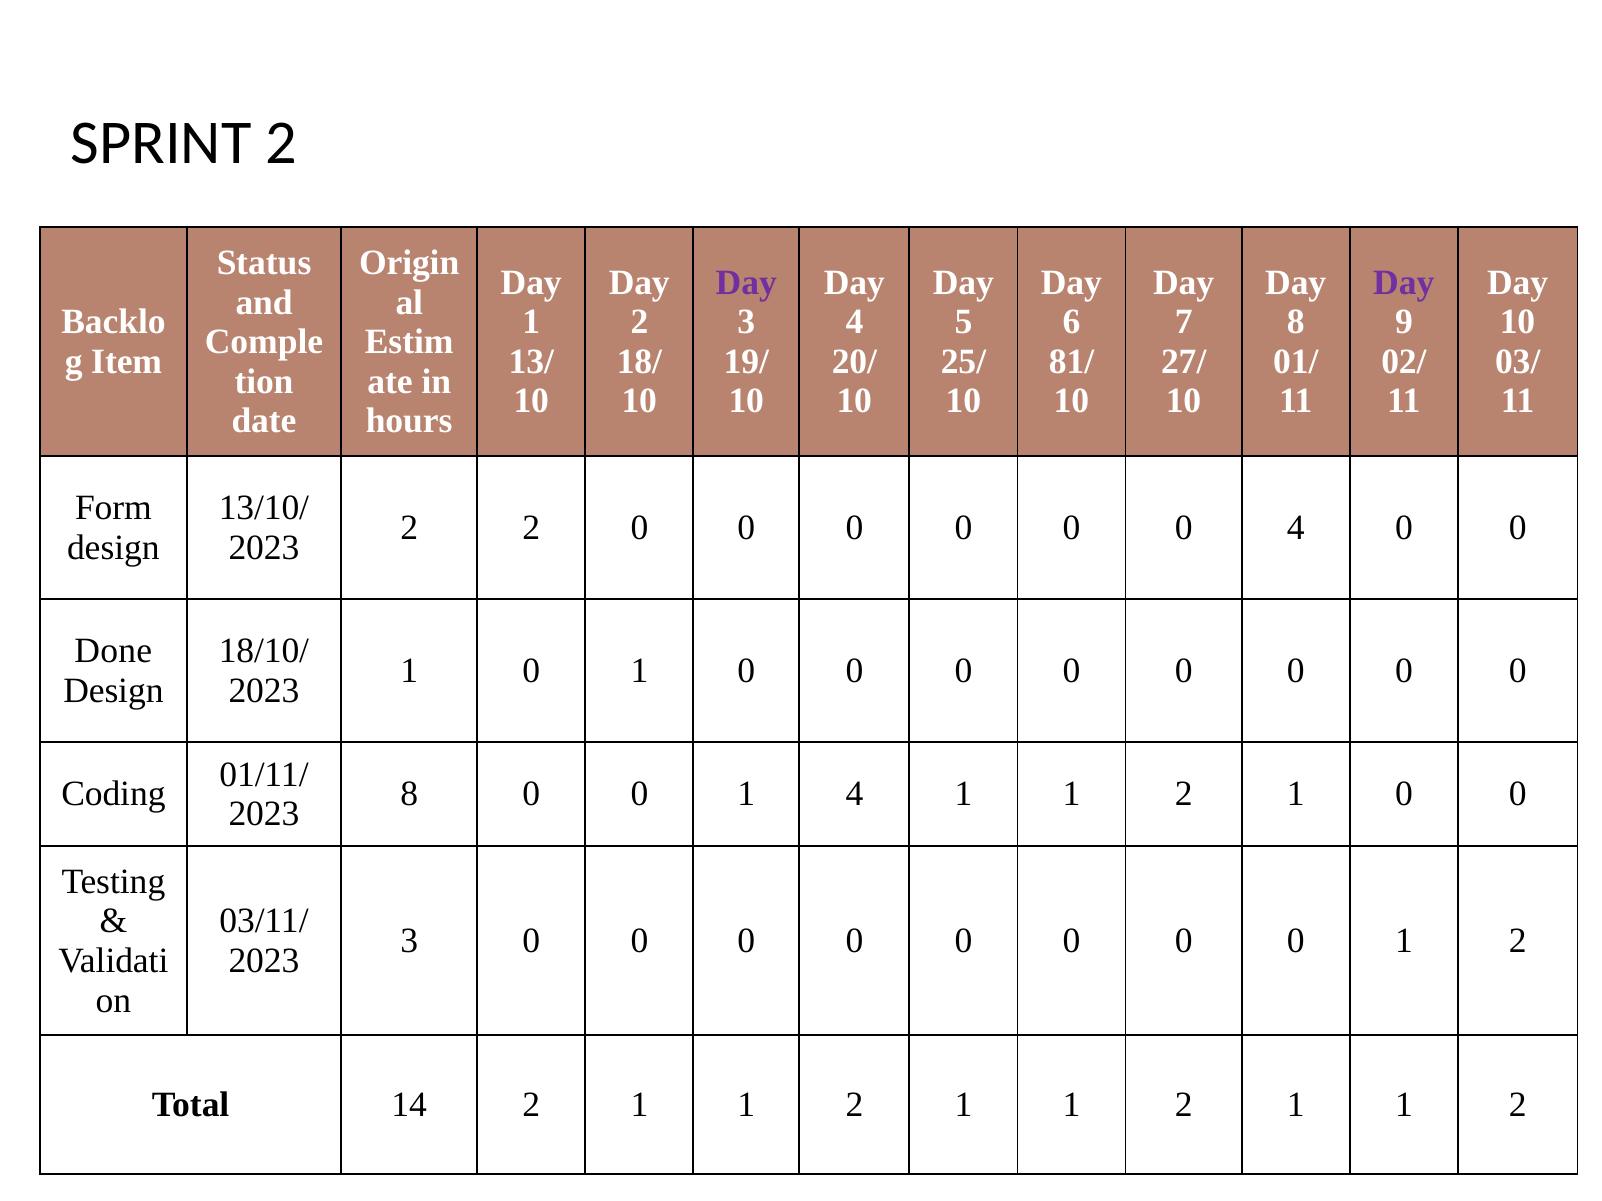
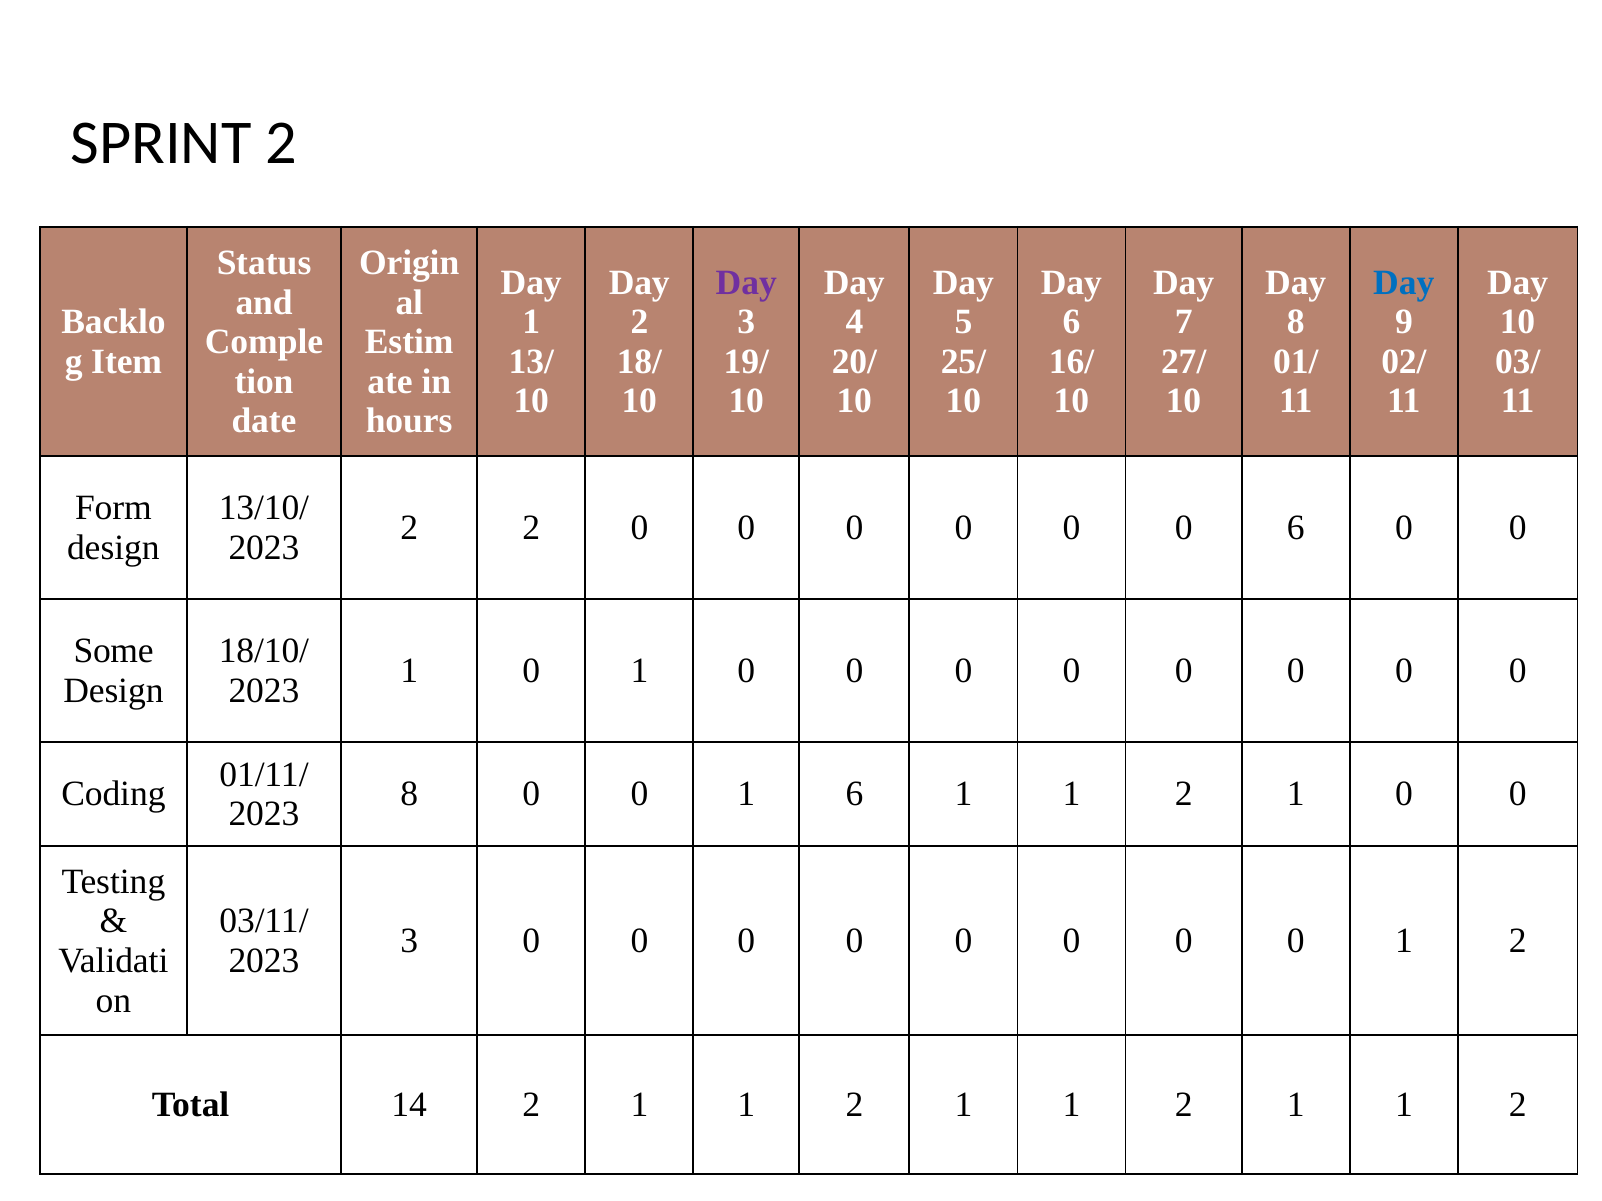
Day at (1404, 283) colour: purple -> blue
81/: 81/ -> 16/
0 4: 4 -> 6
Done: Done -> Some
1 4: 4 -> 6
